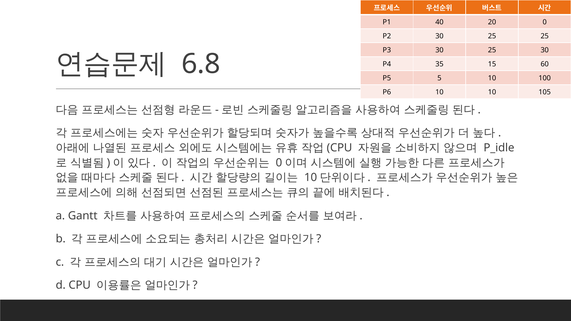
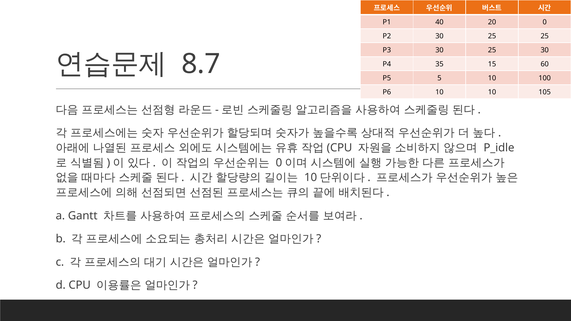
6.8: 6.8 -> 8.7
